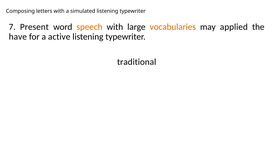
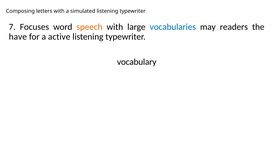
Present: Present -> Focuses
vocabularies colour: orange -> blue
applied: applied -> readers
traditional: traditional -> vocabulary
